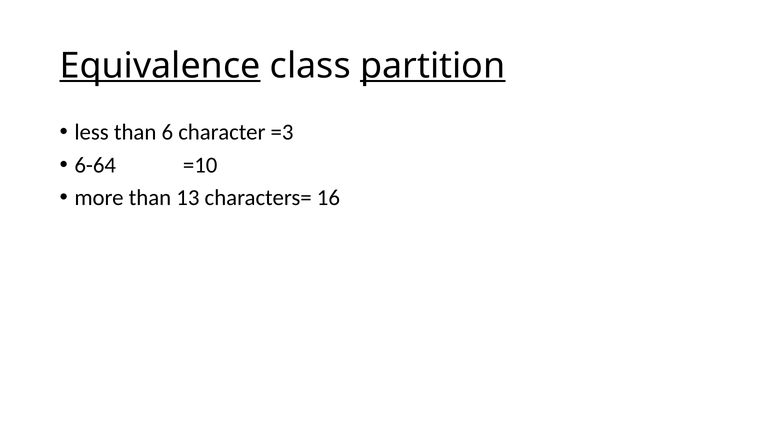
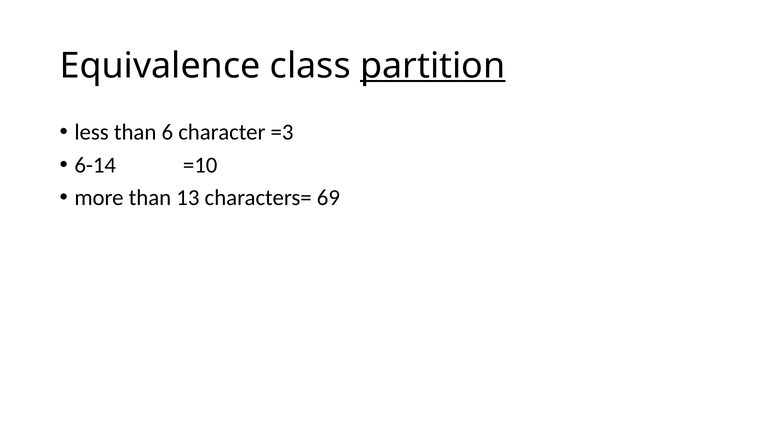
Equivalence underline: present -> none
6-64: 6-64 -> 6-14
16: 16 -> 69
